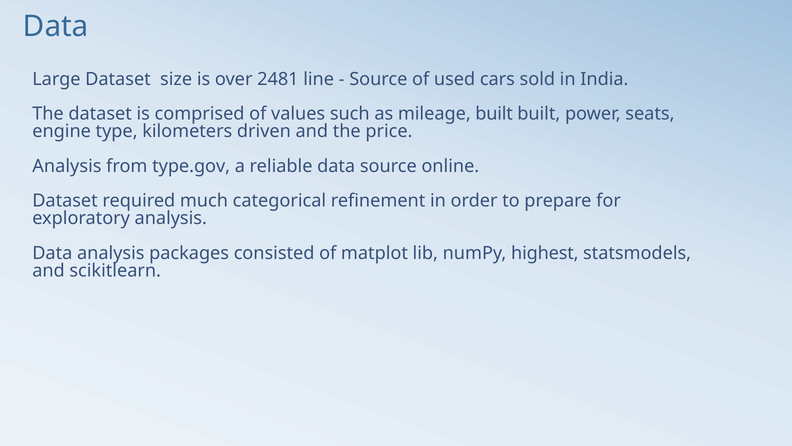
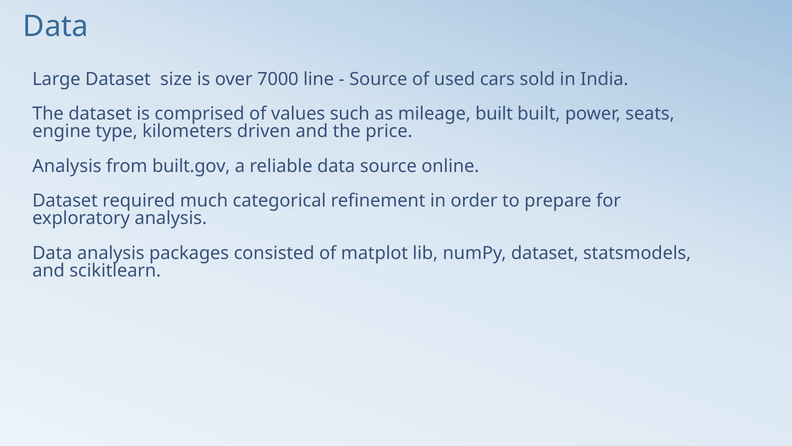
2481: 2481 -> 7000
type.gov: type.gov -> built.gov
numPy highest: highest -> dataset
